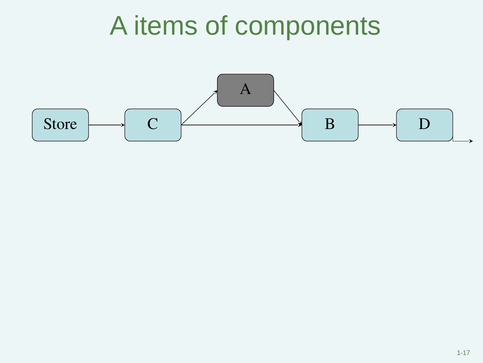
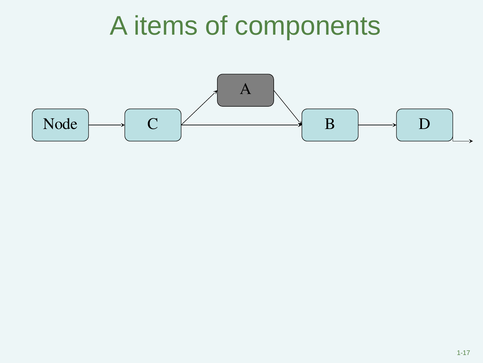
Store: Store -> Node
